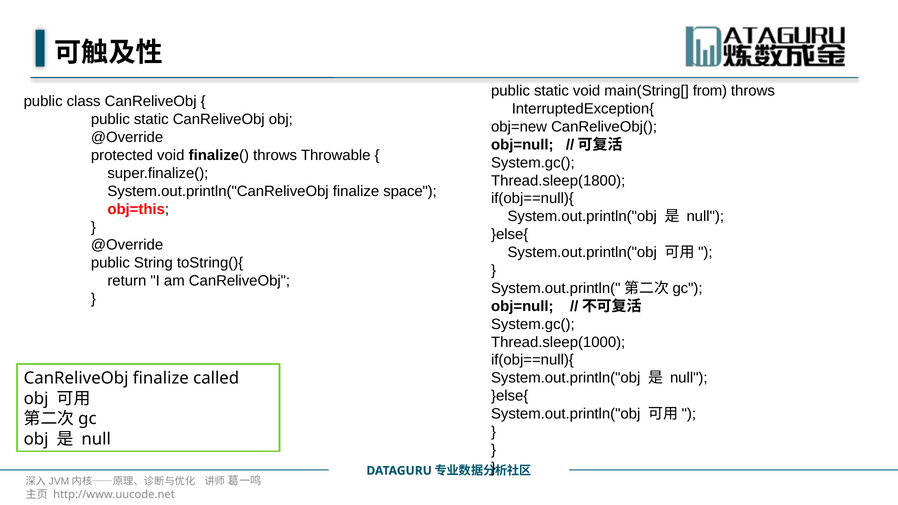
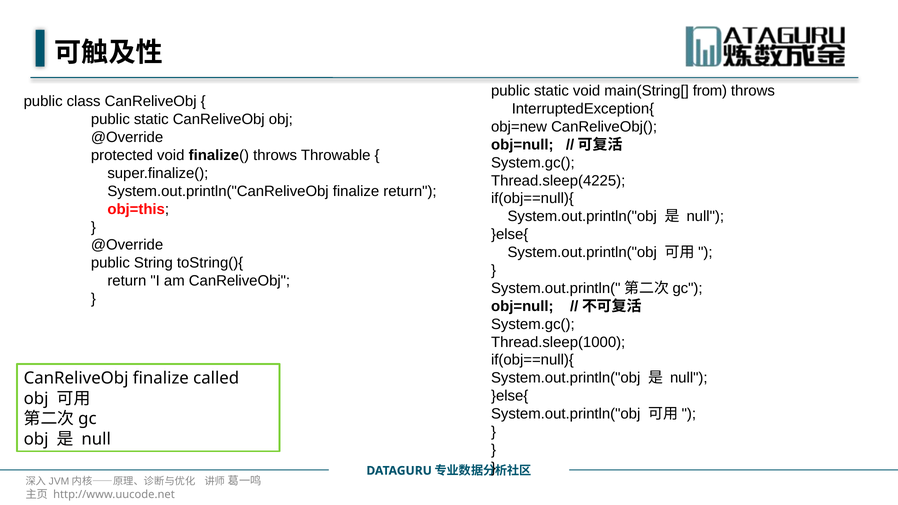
Thread.sleep(1800: Thread.sleep(1800 -> Thread.sleep(4225
finalize space: space -> return
